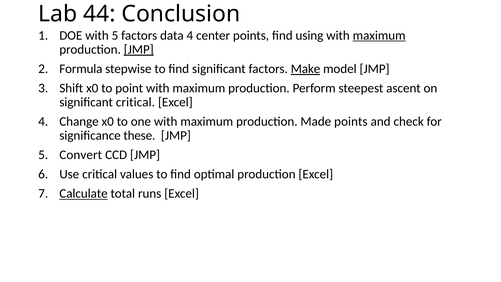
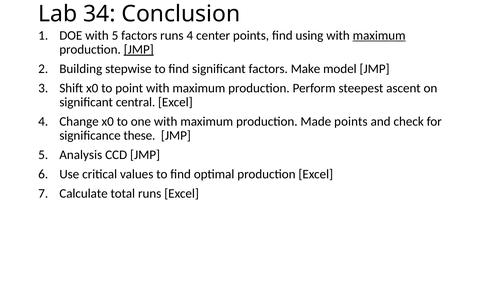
44: 44 -> 34
factors data: data -> runs
Formula: Formula -> Building
Make underline: present -> none
significant critical: critical -> central
Convert: Convert -> Analysis
Calculate underline: present -> none
